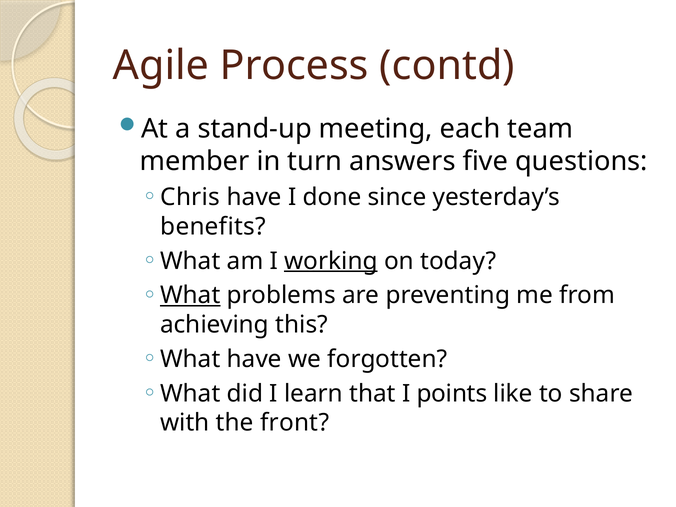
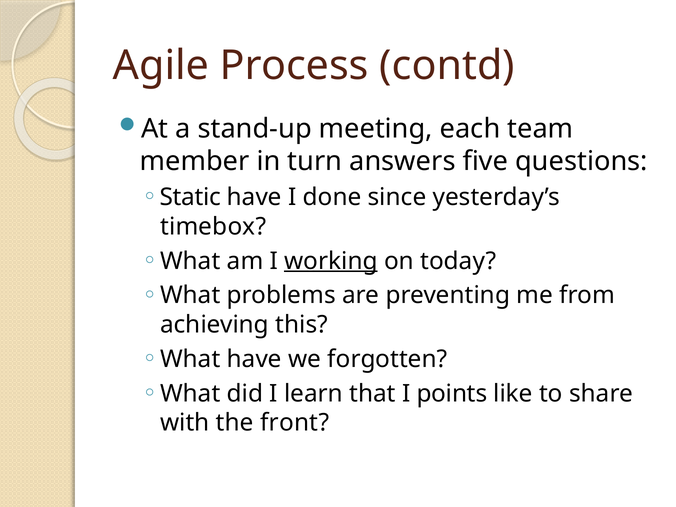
Chris: Chris -> Static
benefits: benefits -> timebox
What at (190, 295) underline: present -> none
